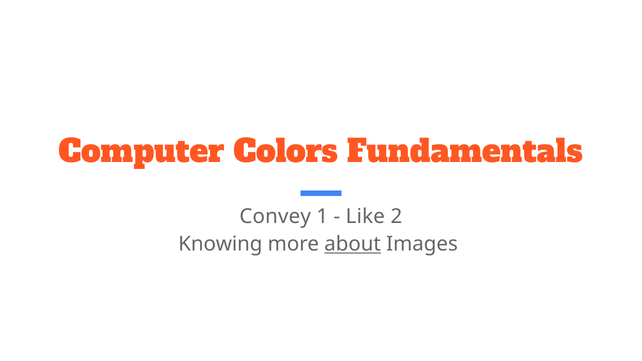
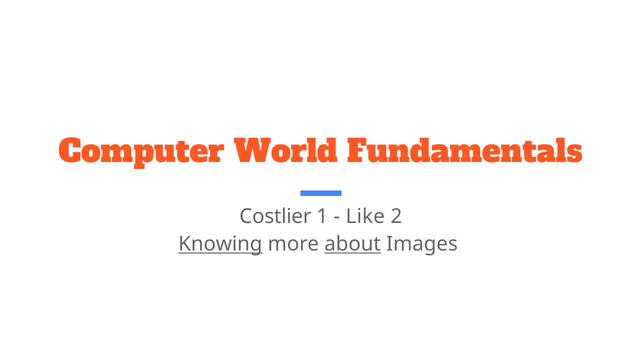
Colors: Colors -> World
Convey: Convey -> Costlier
Knowing underline: none -> present
